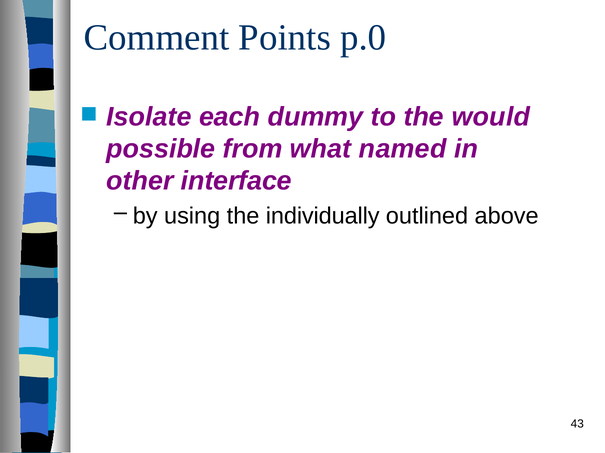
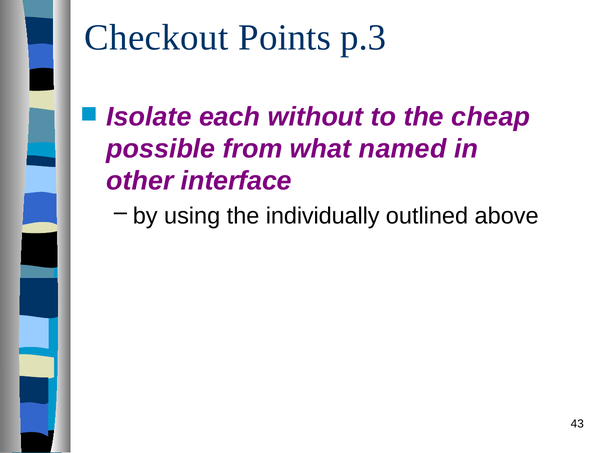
Comment: Comment -> Checkout
p.0: p.0 -> p.3
dummy: dummy -> without
would: would -> cheap
